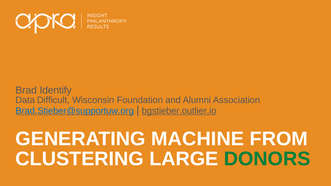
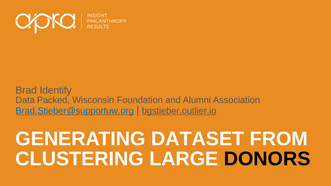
Difficult: Difficult -> Packed
MACHINE: MACHINE -> DATASET
DONORS colour: green -> black
